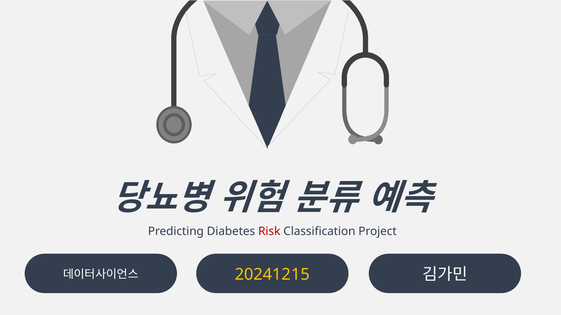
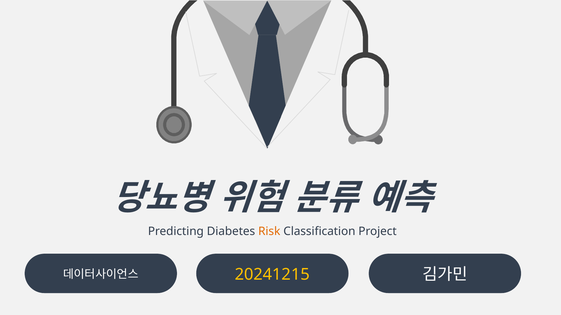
Risk colour: red -> orange
